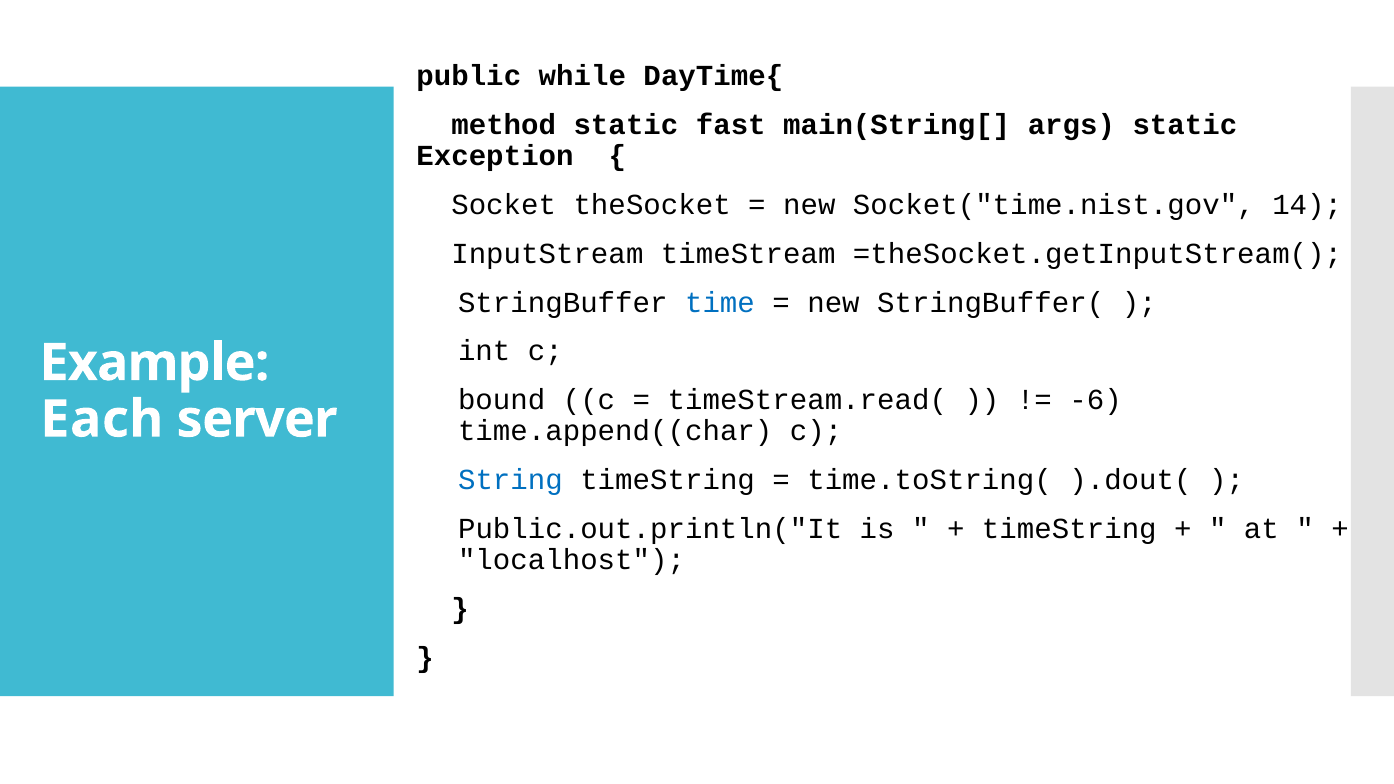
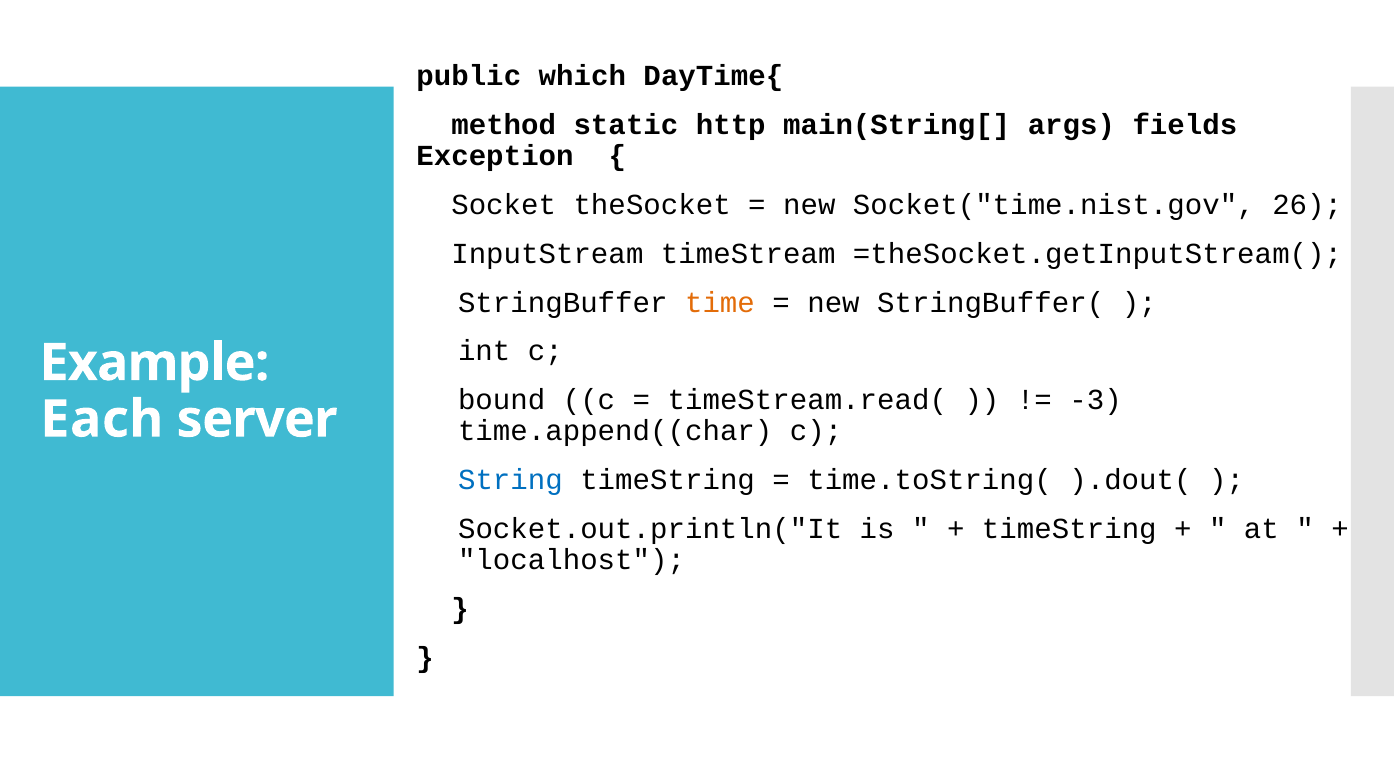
while: while -> which
fast: fast -> http
args static: static -> fields
14: 14 -> 26
time colour: blue -> orange
-6: -6 -> -3
Public.out.println("It: Public.out.println("It -> Socket.out.println("It
